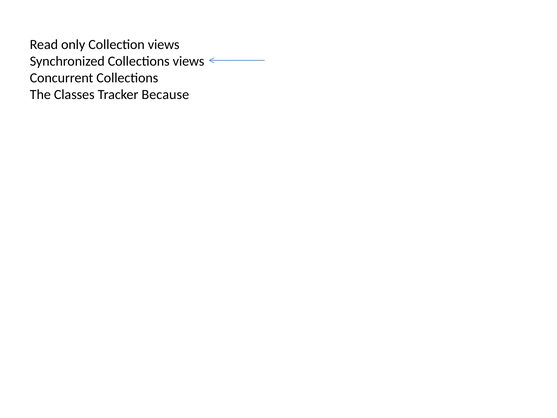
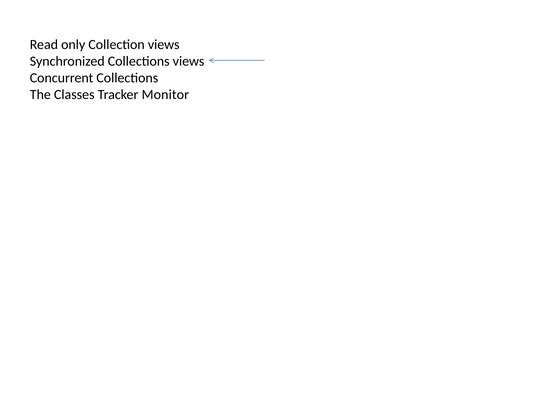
Because: Because -> Monitor
